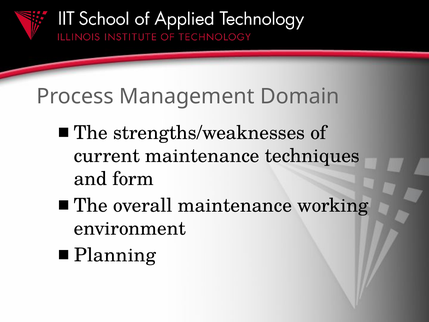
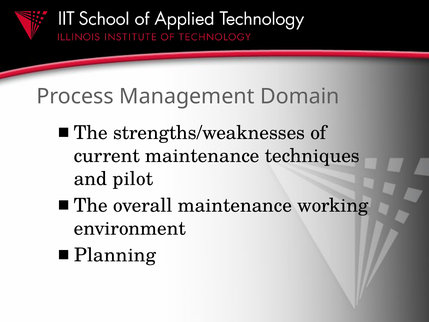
form: form -> pilot
